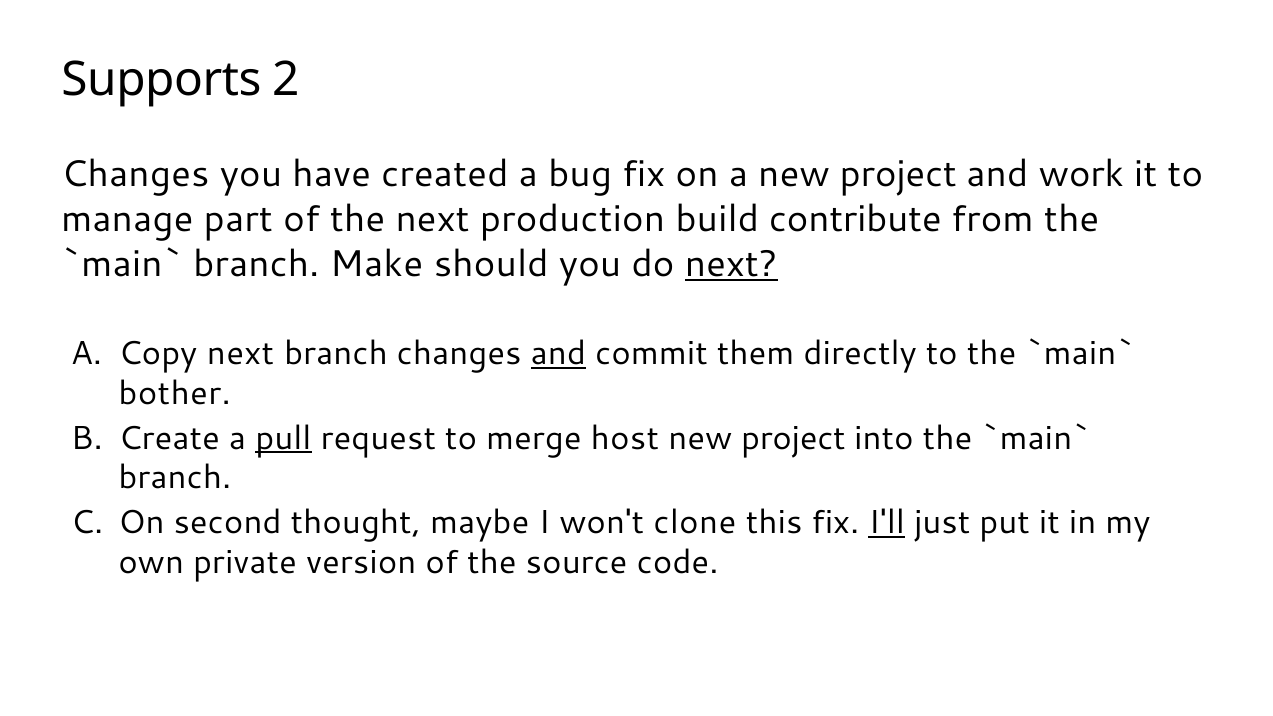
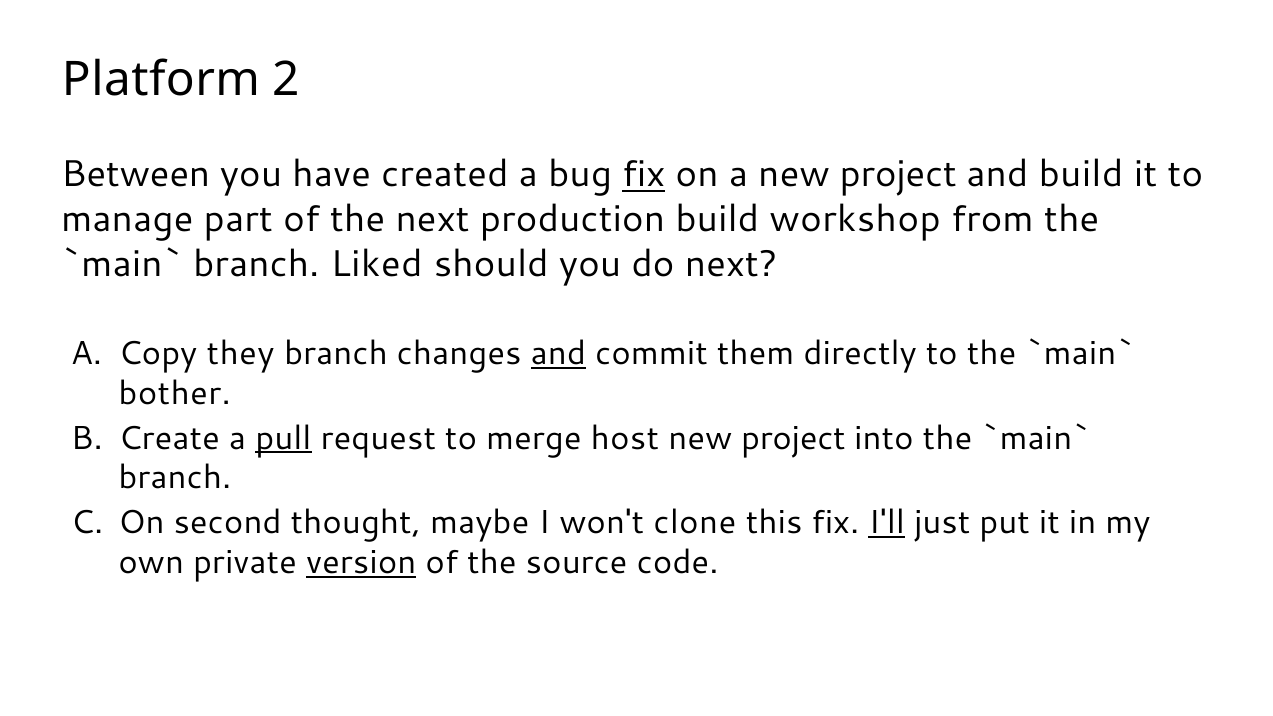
Supports: Supports -> Platform
Changes at (135, 175): Changes -> Between
fix at (644, 175) underline: none -> present
and work: work -> build
contribute: contribute -> workshop
Make: Make -> Liked
next at (731, 264) underline: present -> none
Copy next: next -> they
version underline: none -> present
